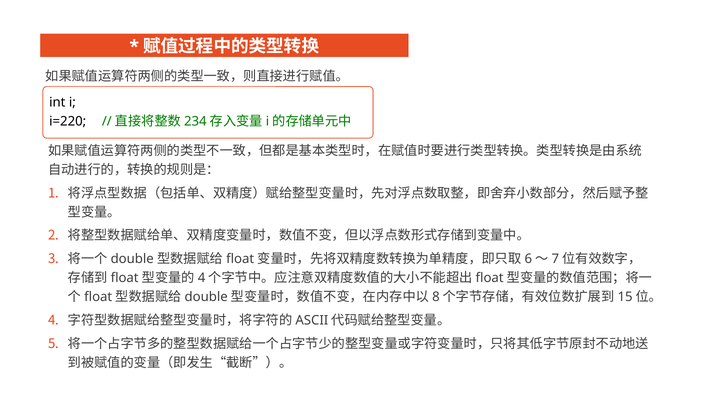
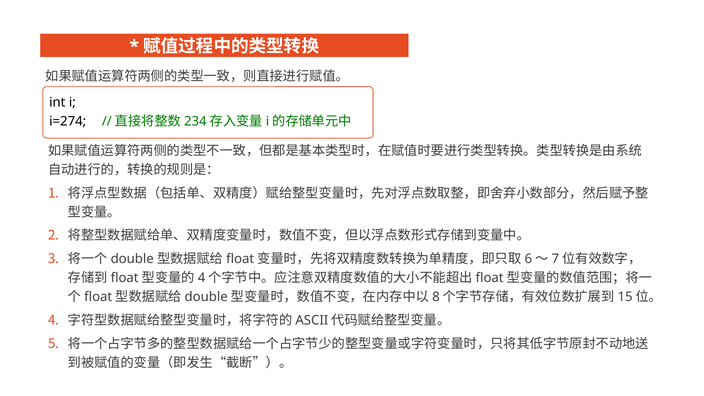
i=220: i=220 -> i=274
